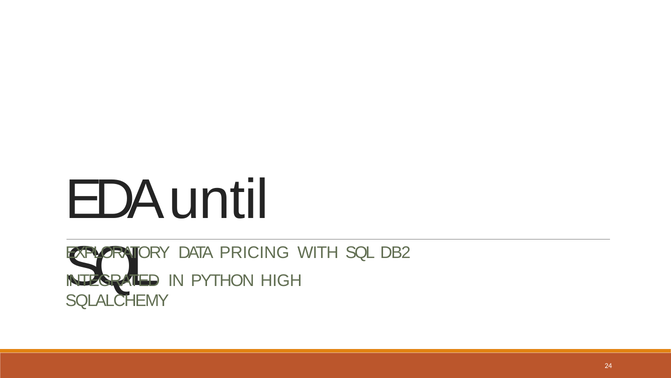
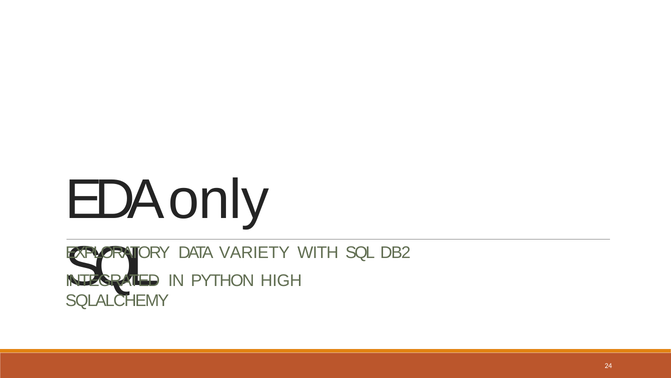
until: until -> only
PRICING: PRICING -> VARIETY
